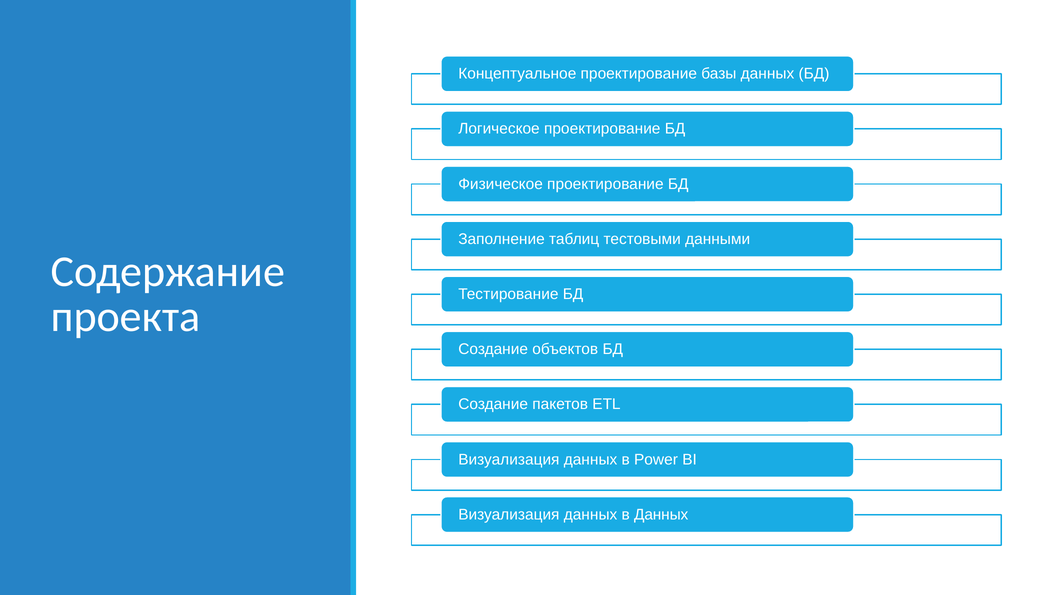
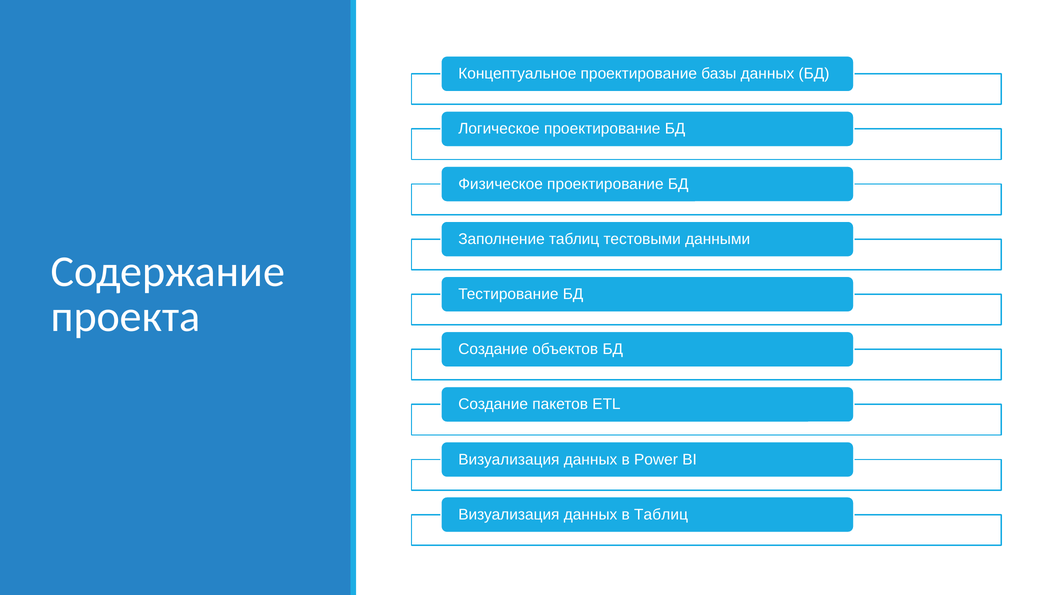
в Данных: Данных -> Таблиц
